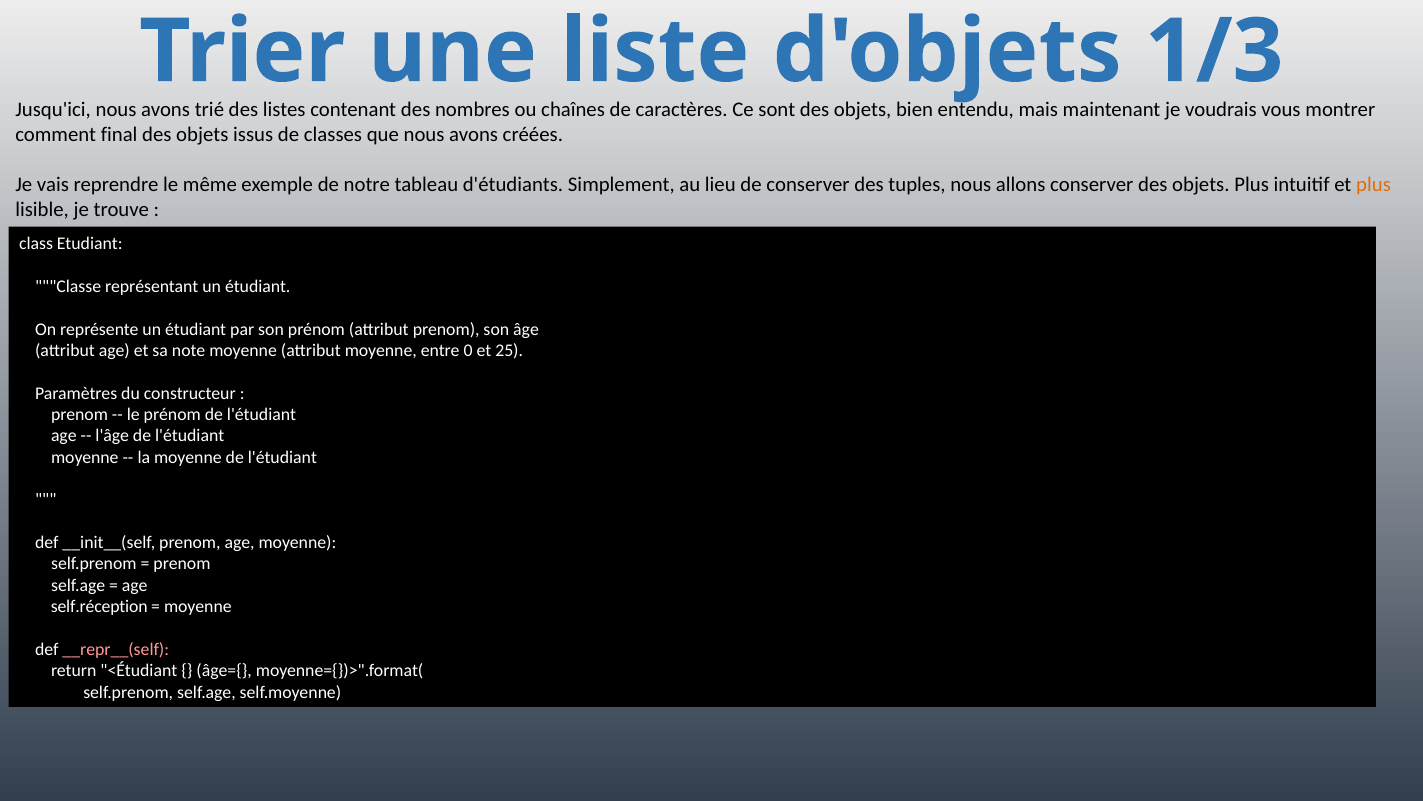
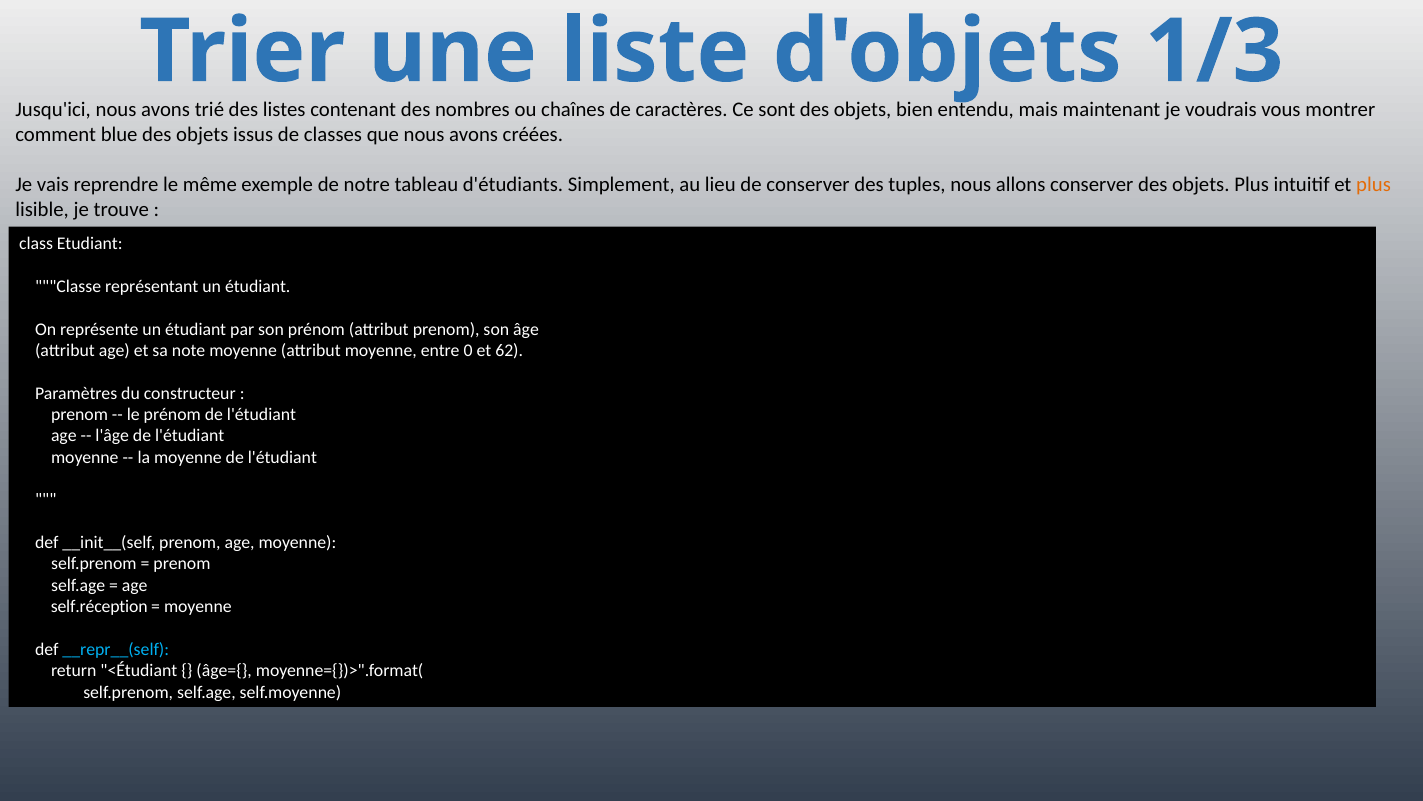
final: final -> blue
25: 25 -> 62
__repr__(self colour: pink -> light blue
